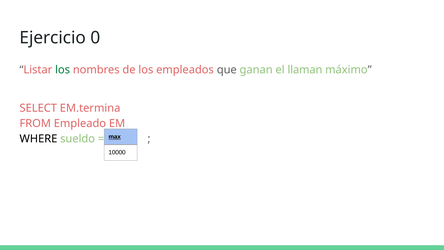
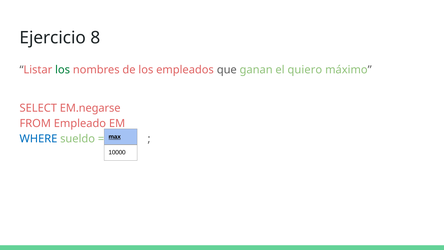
0: 0 -> 8
llaman: llaman -> quiero
EM.termina: EM.termina -> EM.negarse
WHERE colour: black -> blue
